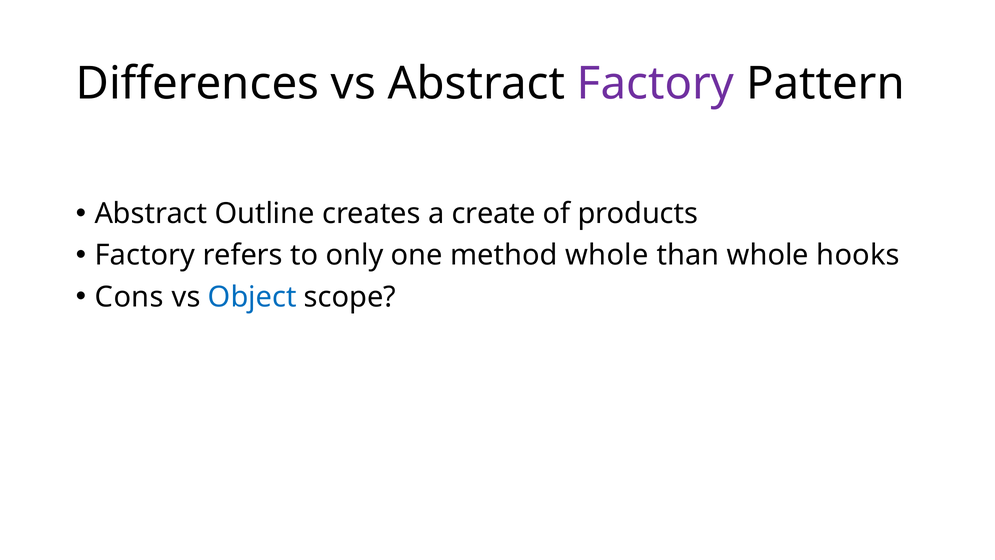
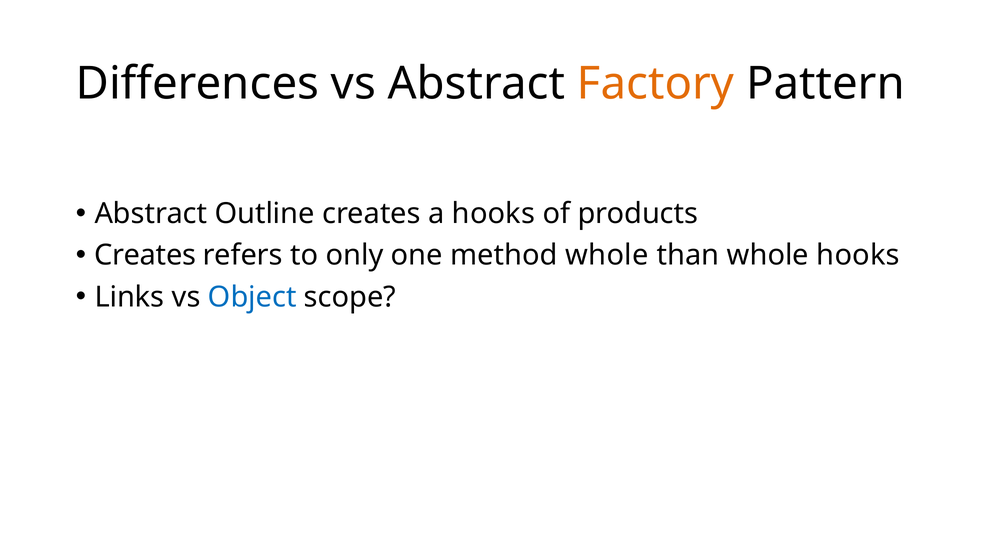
Factory at (656, 84) colour: purple -> orange
a create: create -> hooks
Factory at (145, 255): Factory -> Creates
Cons: Cons -> Links
